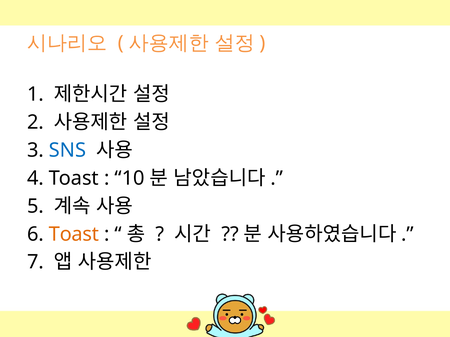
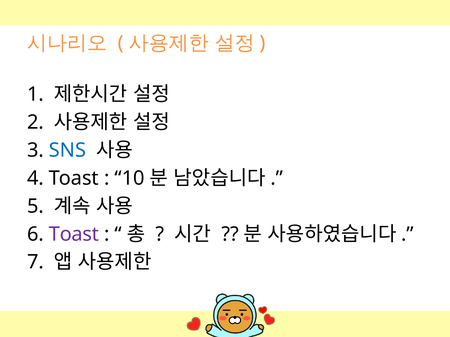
Toast at (74, 234) colour: orange -> purple
